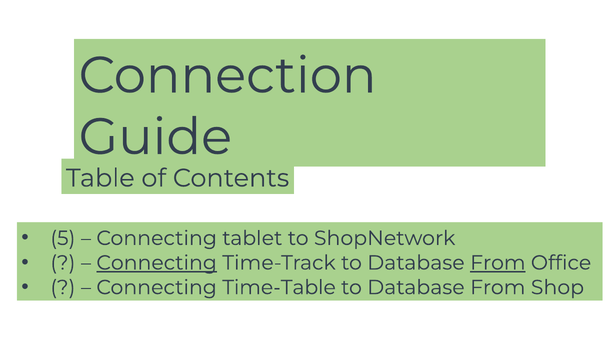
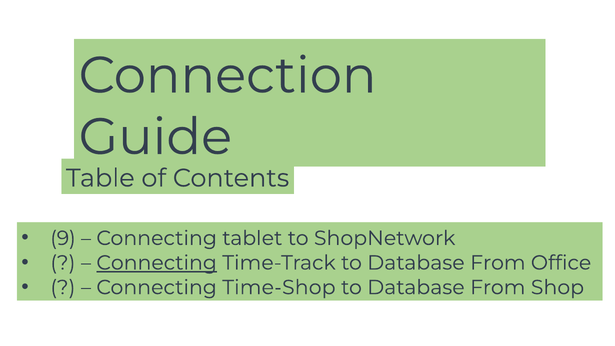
5: 5 -> 9
From at (498, 263) underline: present -> none
Time-Table: Time-Table -> Time-Shop
